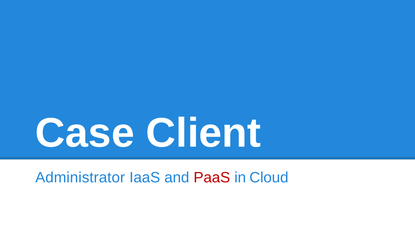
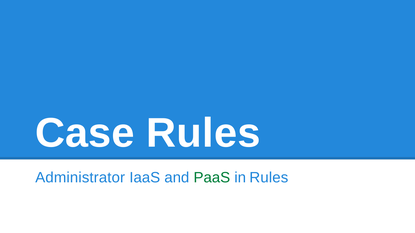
Case Client: Client -> Rules
PaaS colour: red -> green
in Cloud: Cloud -> Rules
